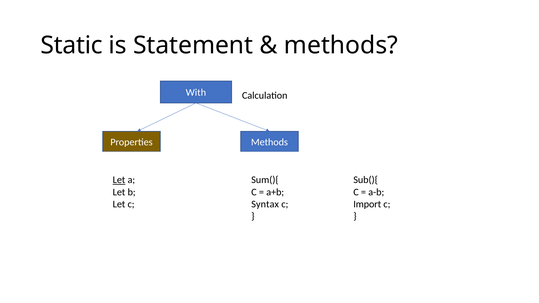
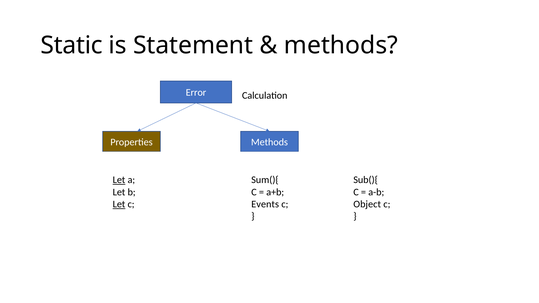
With: With -> Error
Let at (119, 204) underline: none -> present
Syntax: Syntax -> Events
Import: Import -> Object
